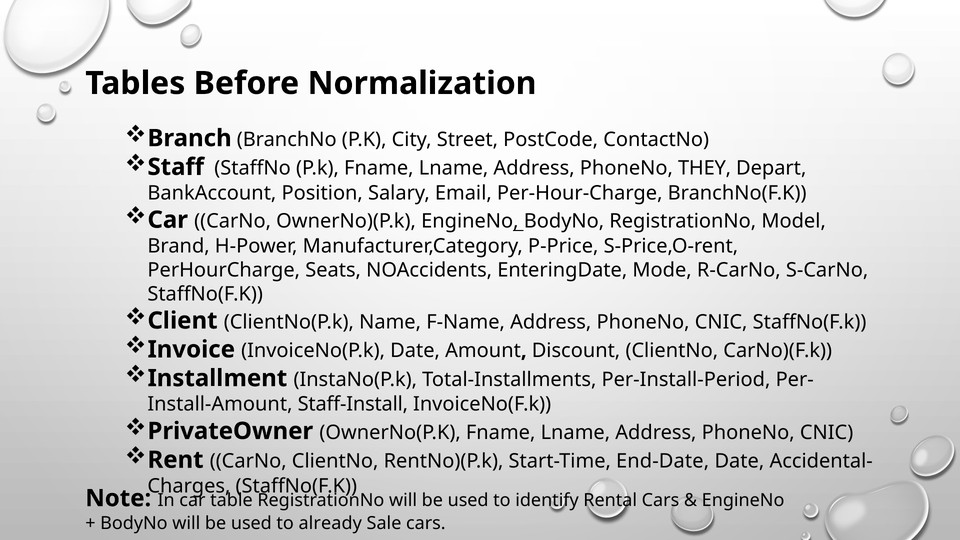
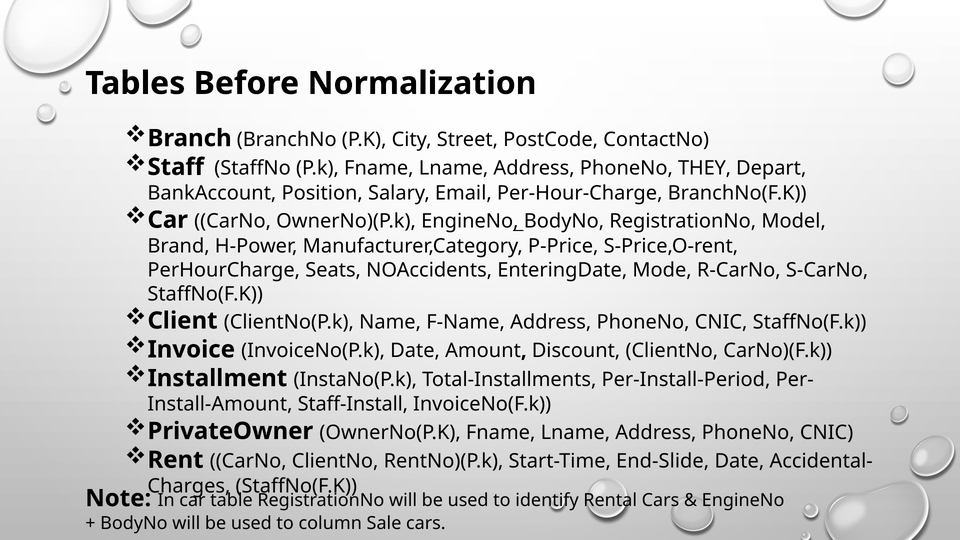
End-Date: End-Date -> End-Slide
already: already -> column
